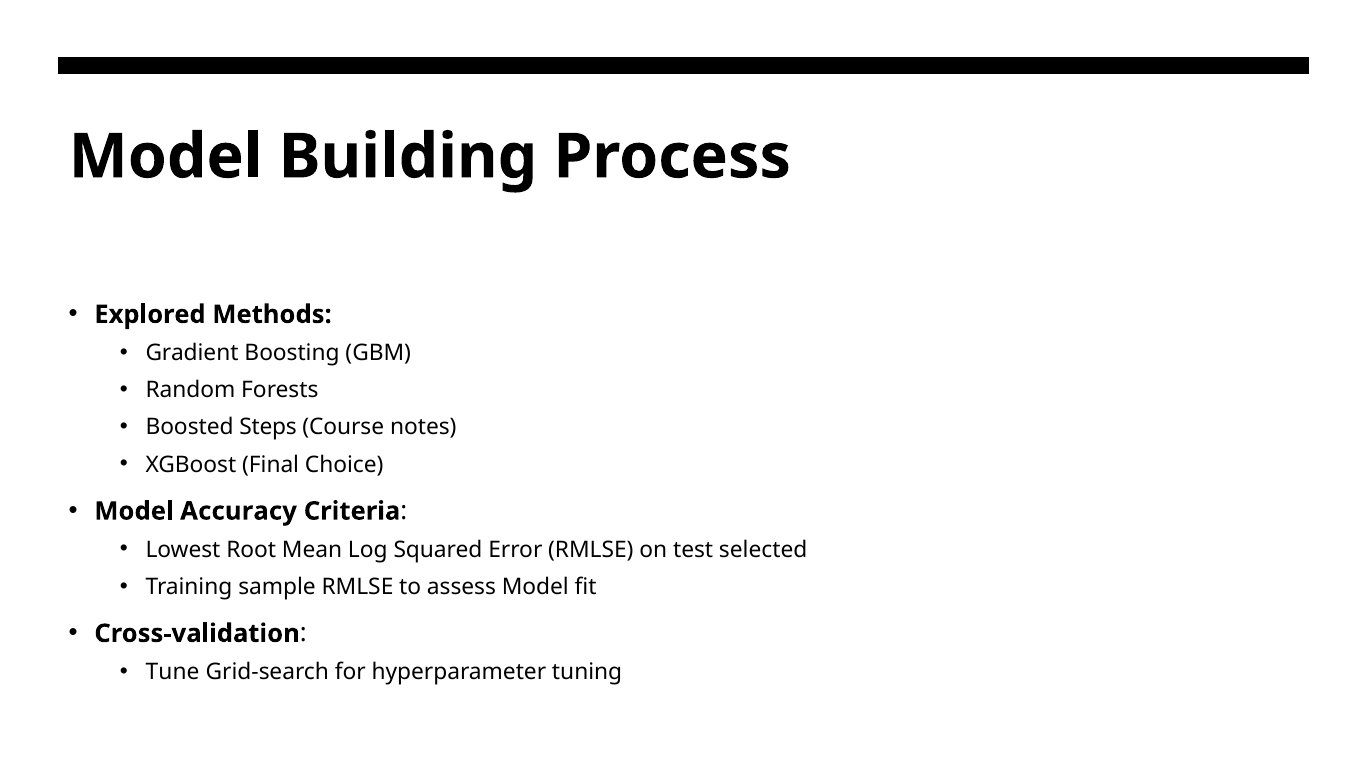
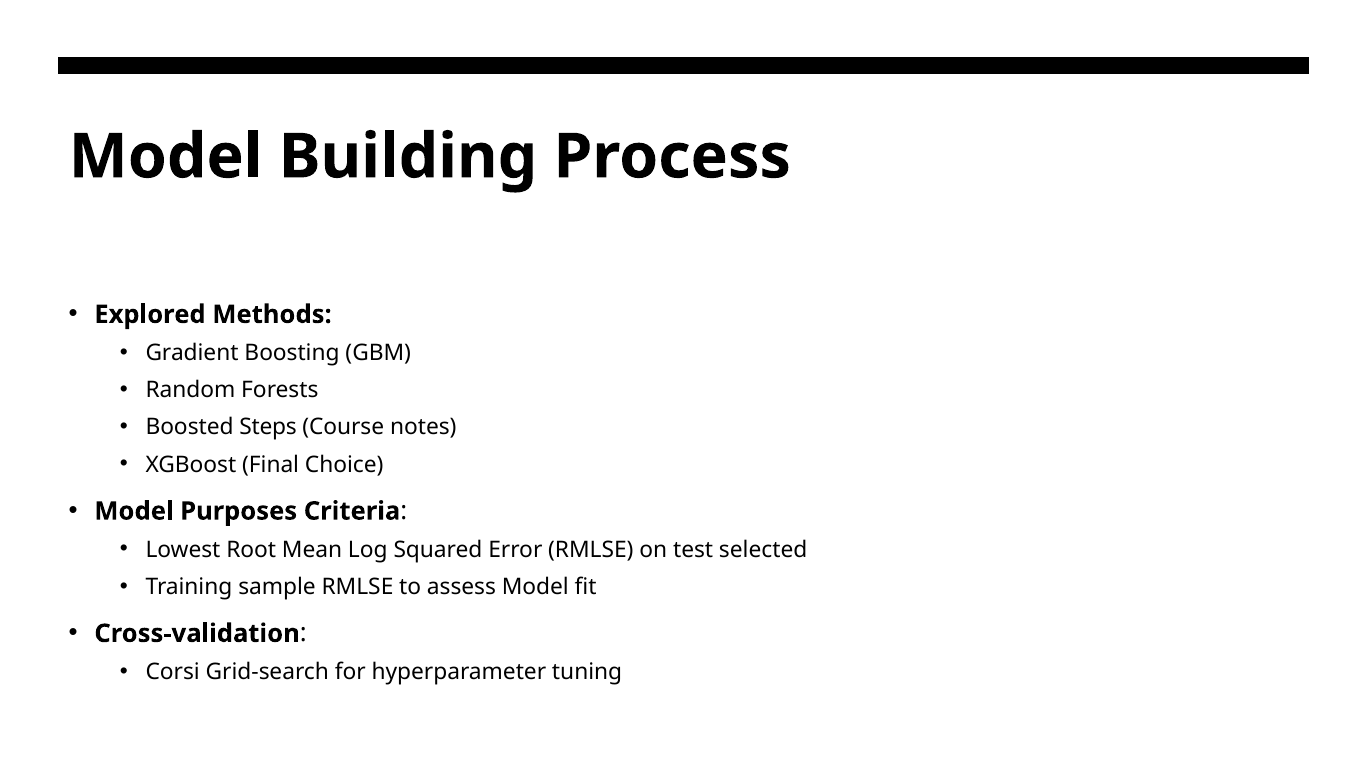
Accuracy: Accuracy -> Purposes
Tune: Tune -> Corsi
